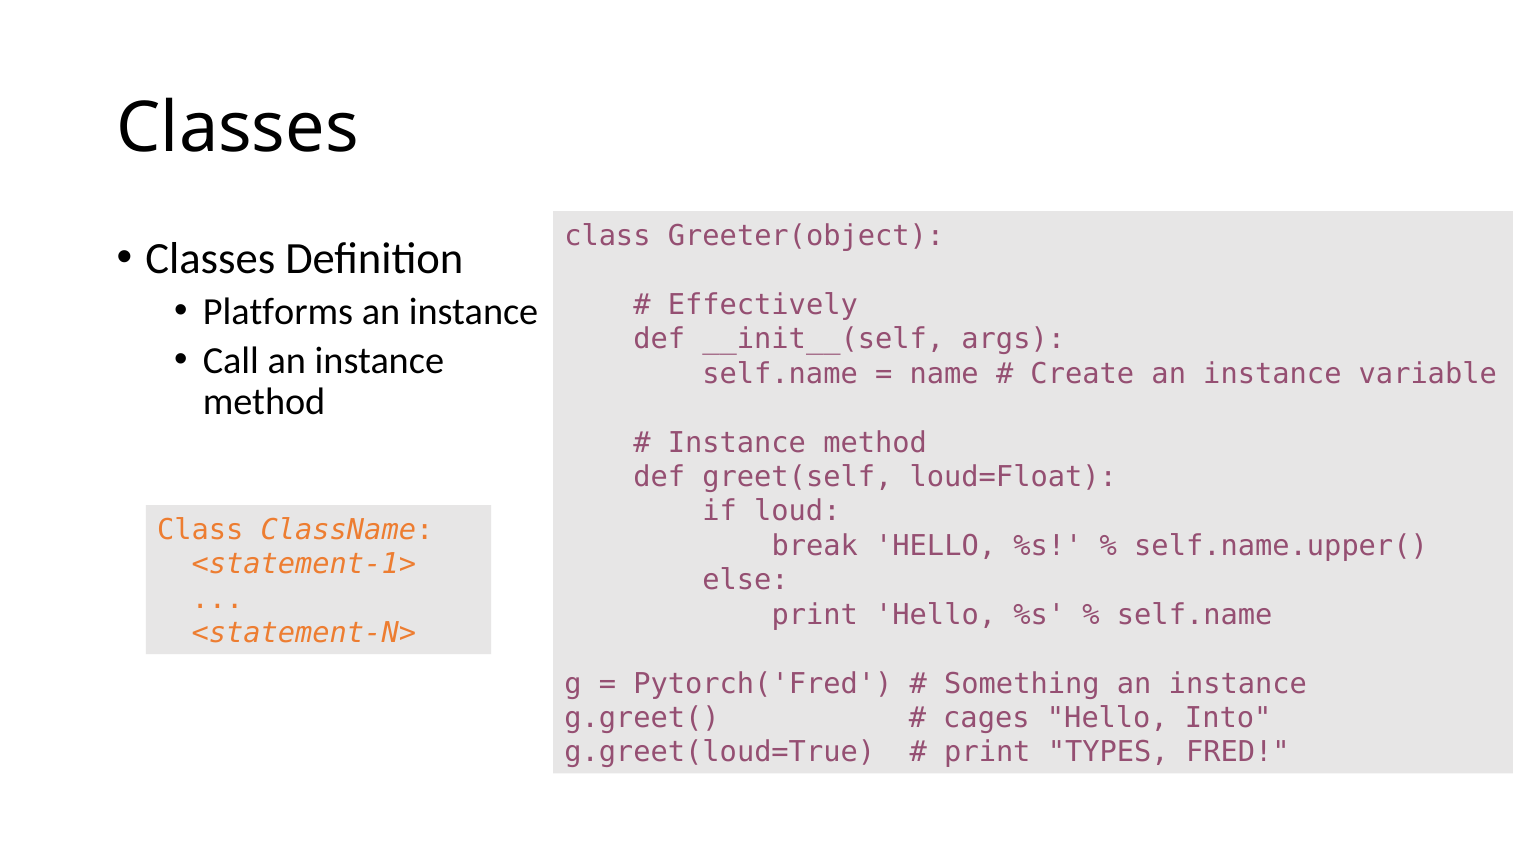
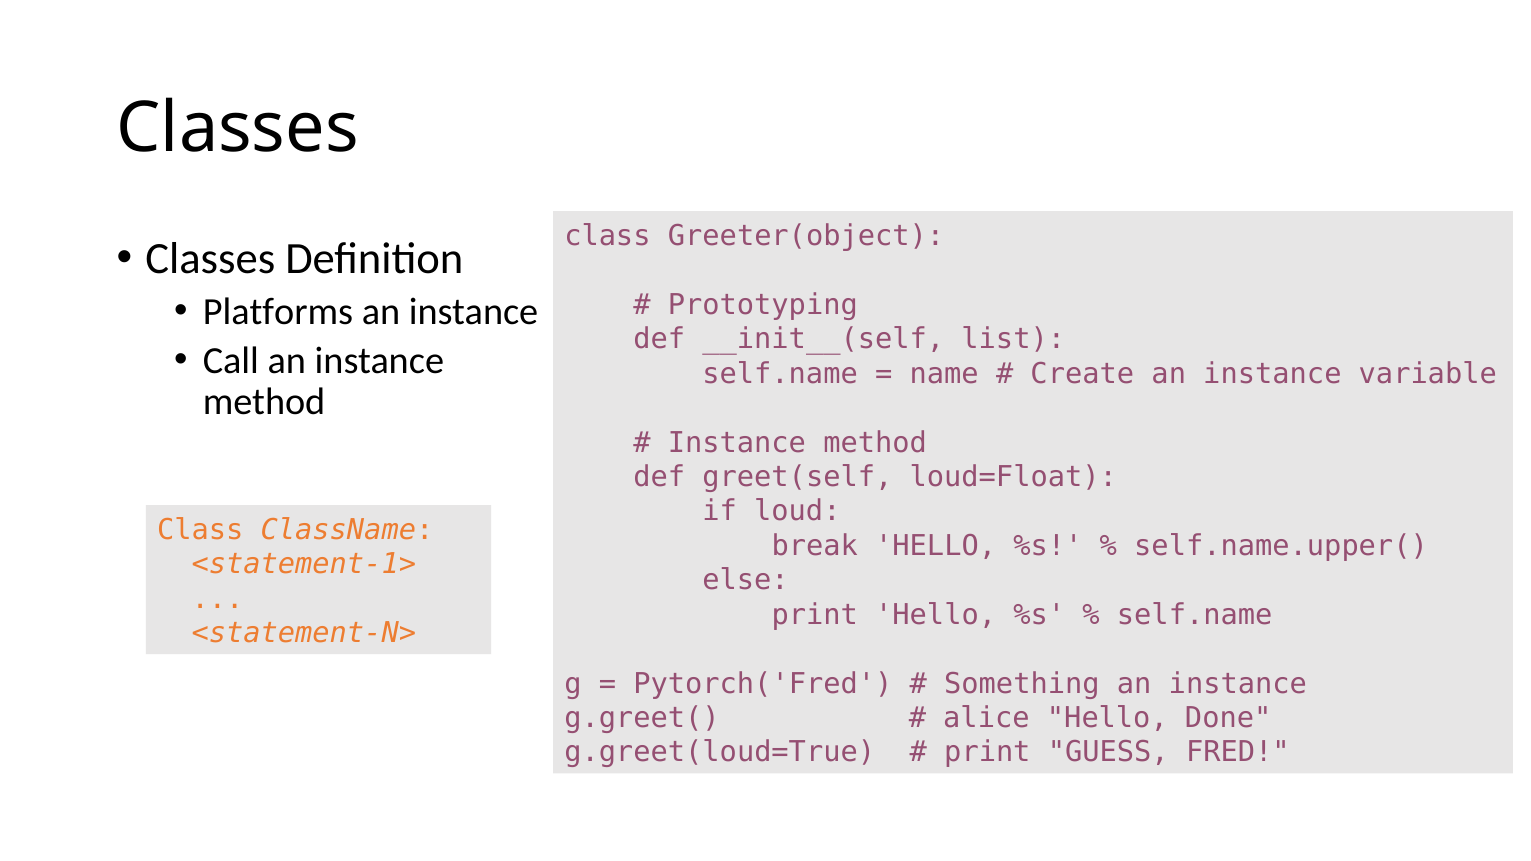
Effectively: Effectively -> Prototyping
args: args -> list
cages: cages -> alice
Into: Into -> Done
TYPES: TYPES -> GUESS
